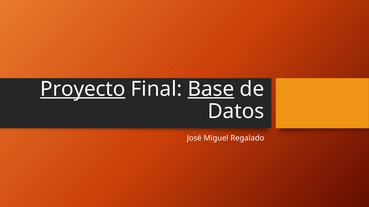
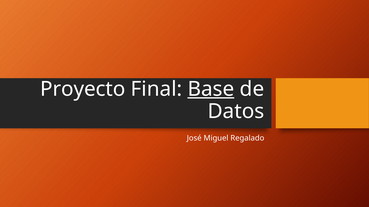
Proyecto underline: present -> none
